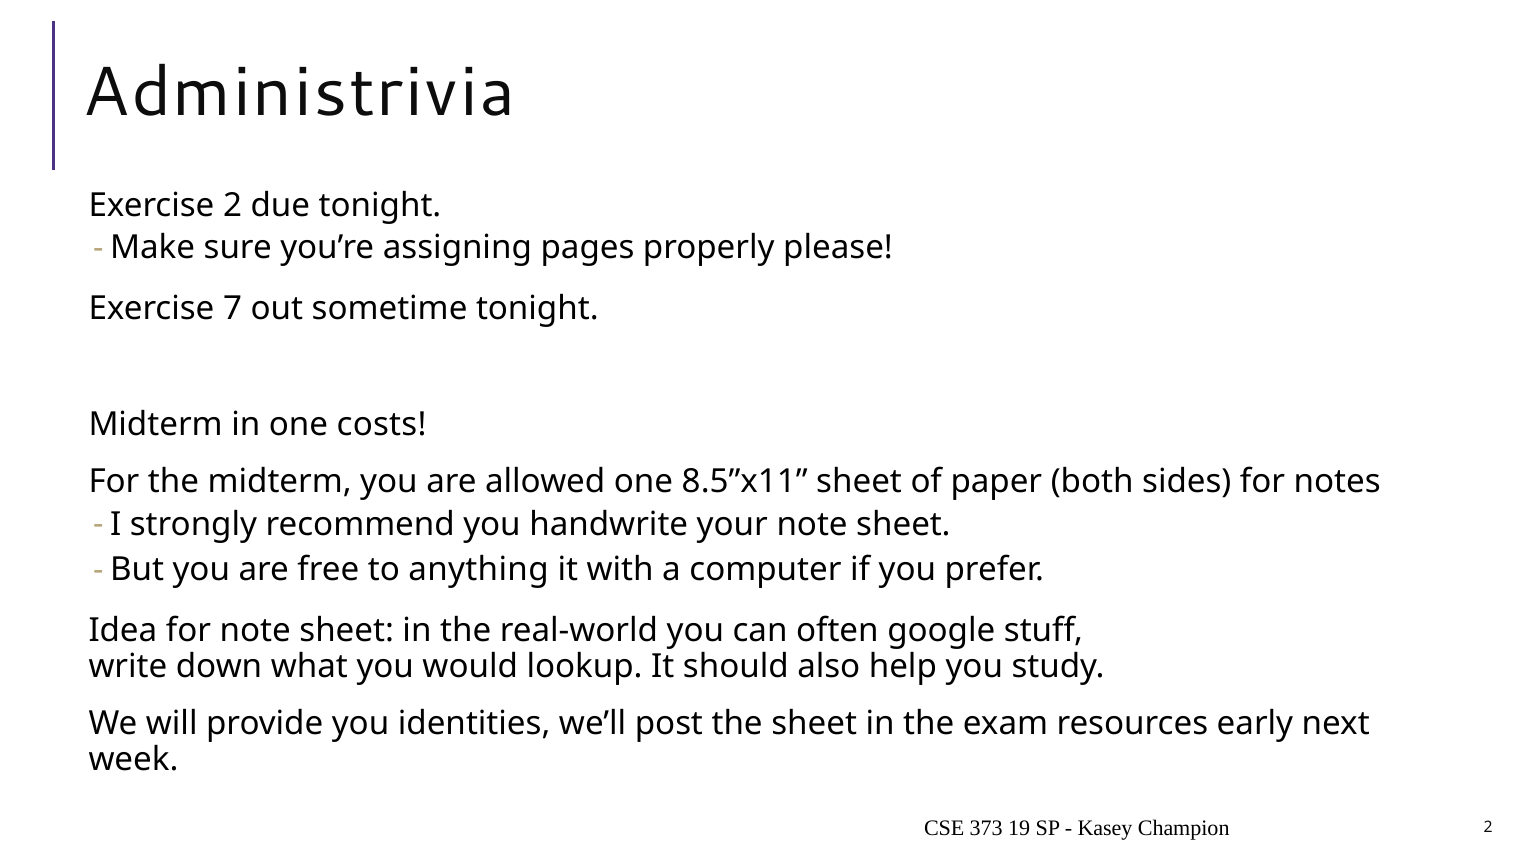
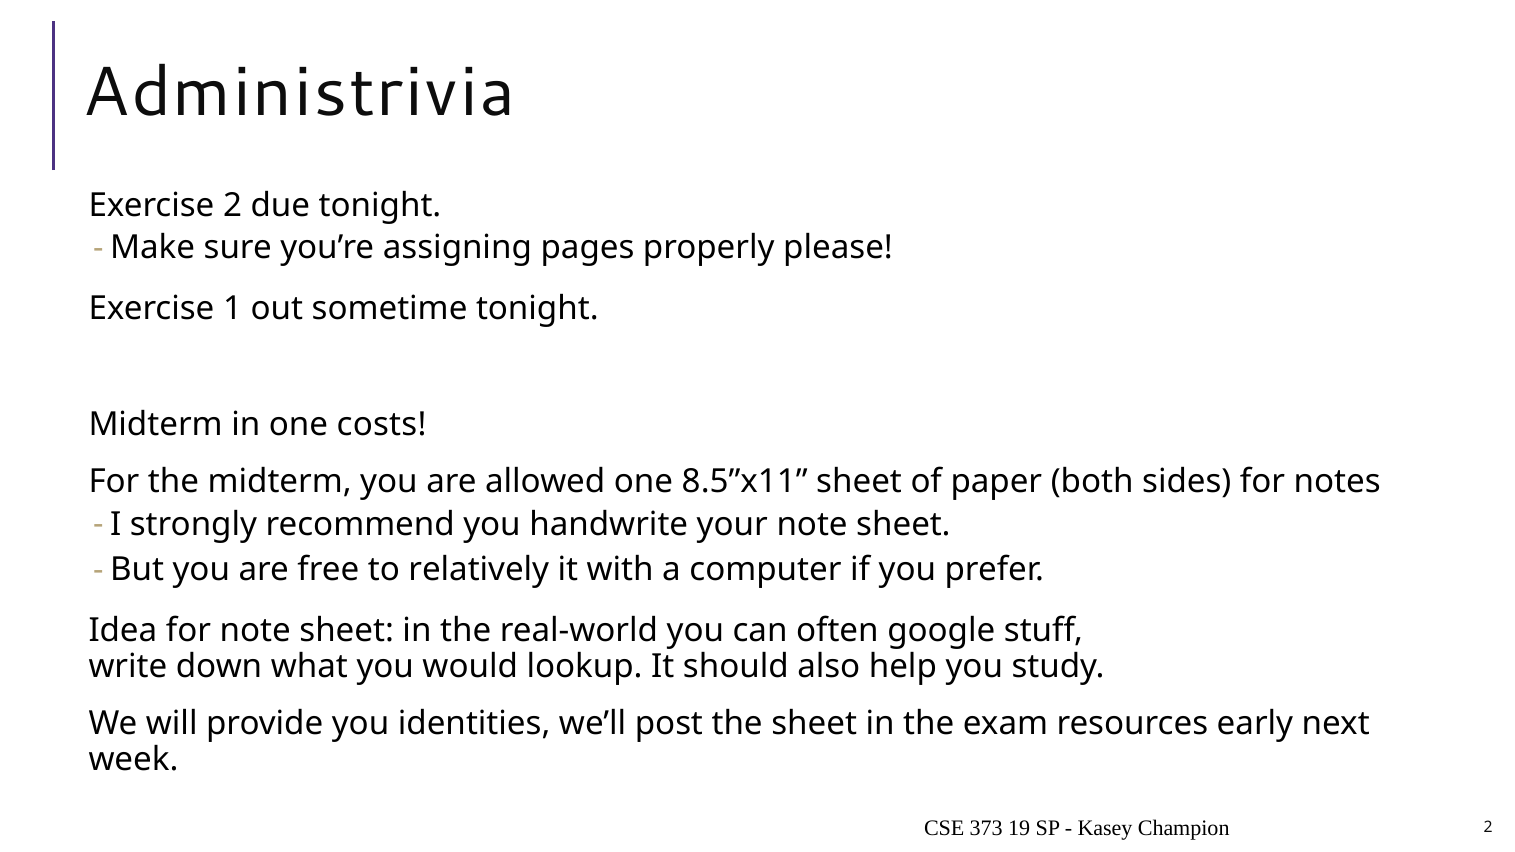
7: 7 -> 1
anything: anything -> relatively
